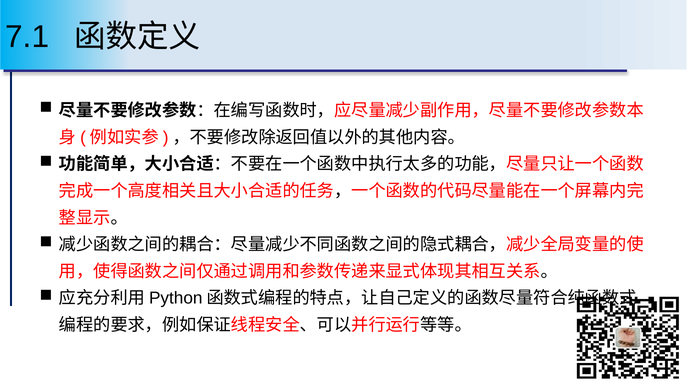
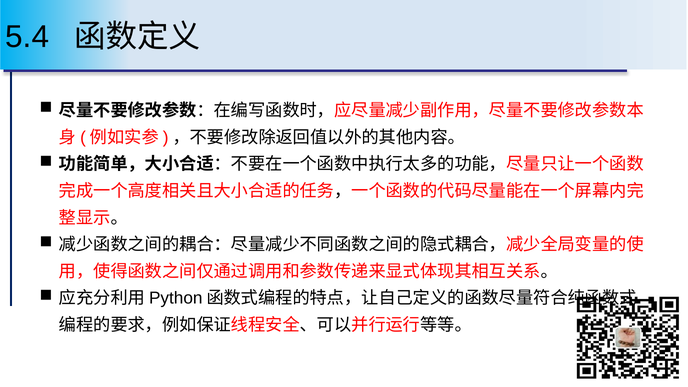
7.1: 7.1 -> 5.4
